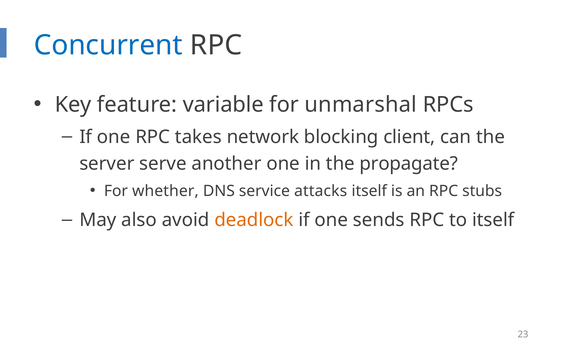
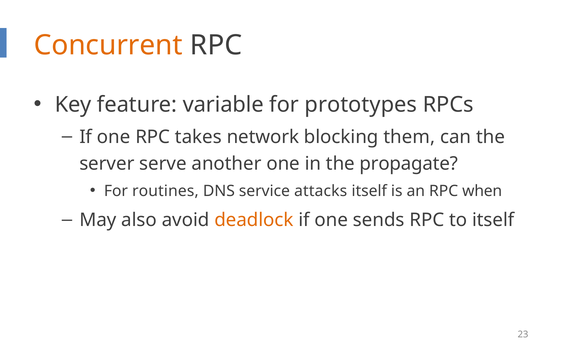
Concurrent colour: blue -> orange
unmarshal: unmarshal -> prototypes
client: client -> them
whether: whether -> routines
stubs: stubs -> when
